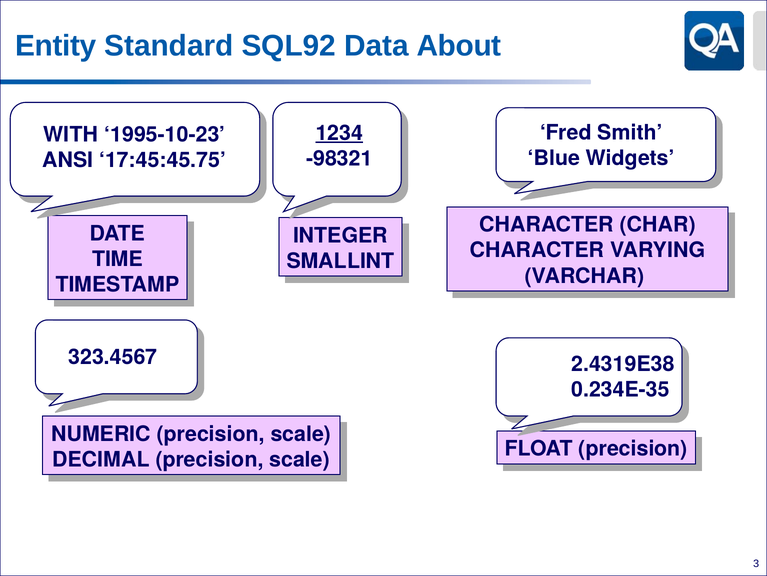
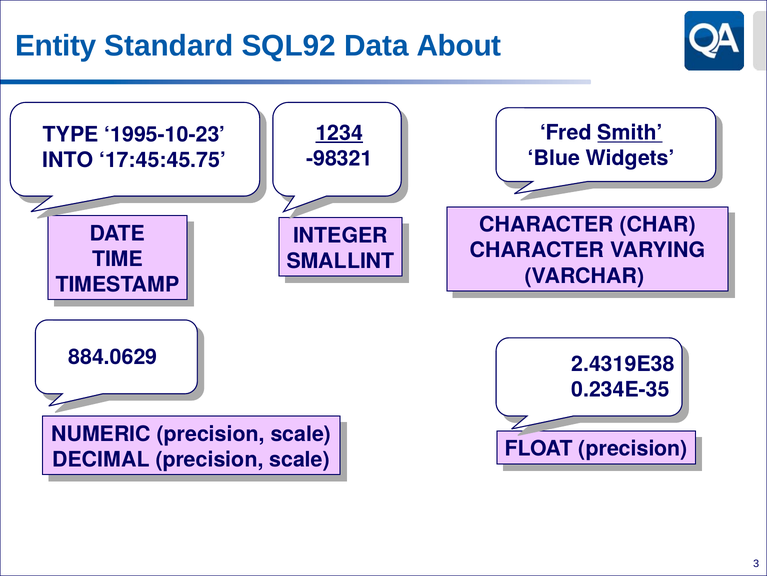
Smith underline: none -> present
WITH: WITH -> TYPE
ANSI: ANSI -> INTO
323.4567: 323.4567 -> 884.0629
